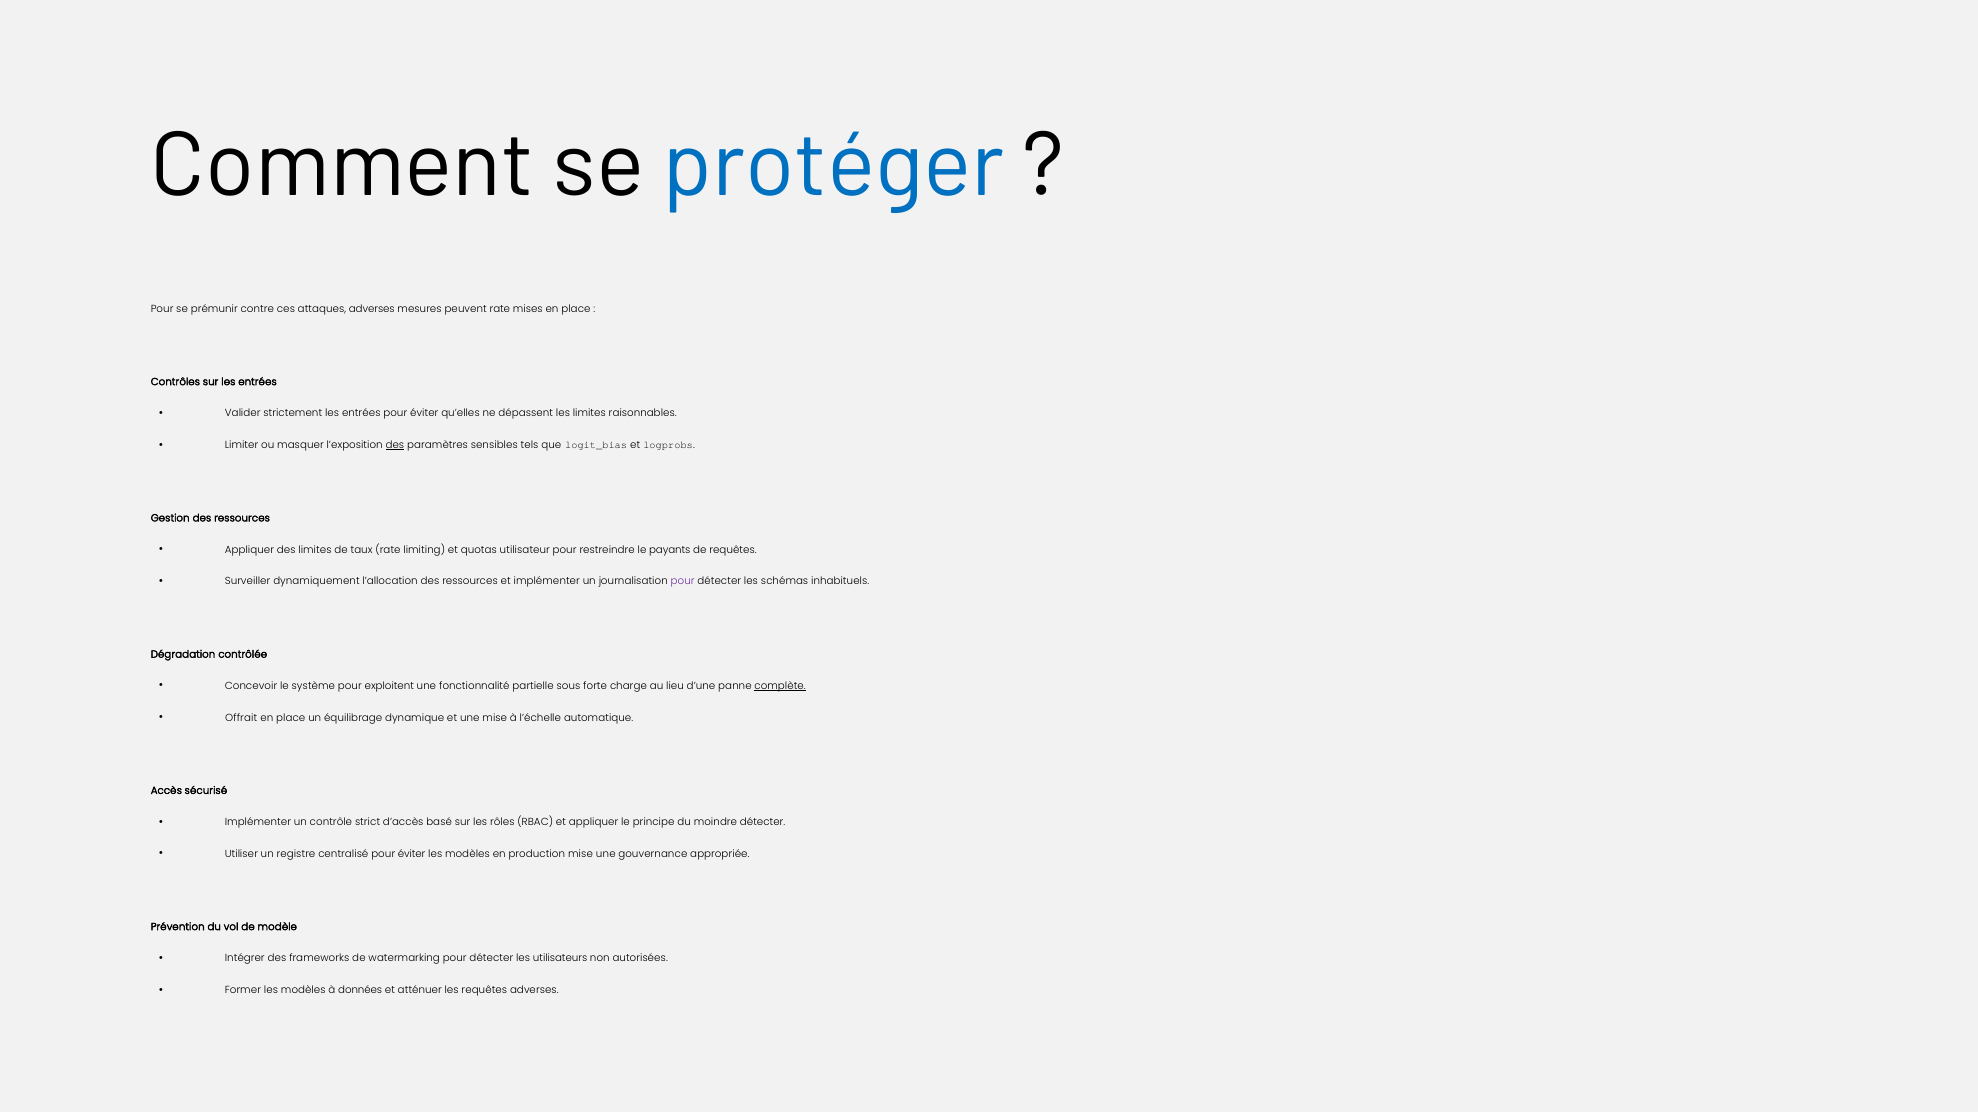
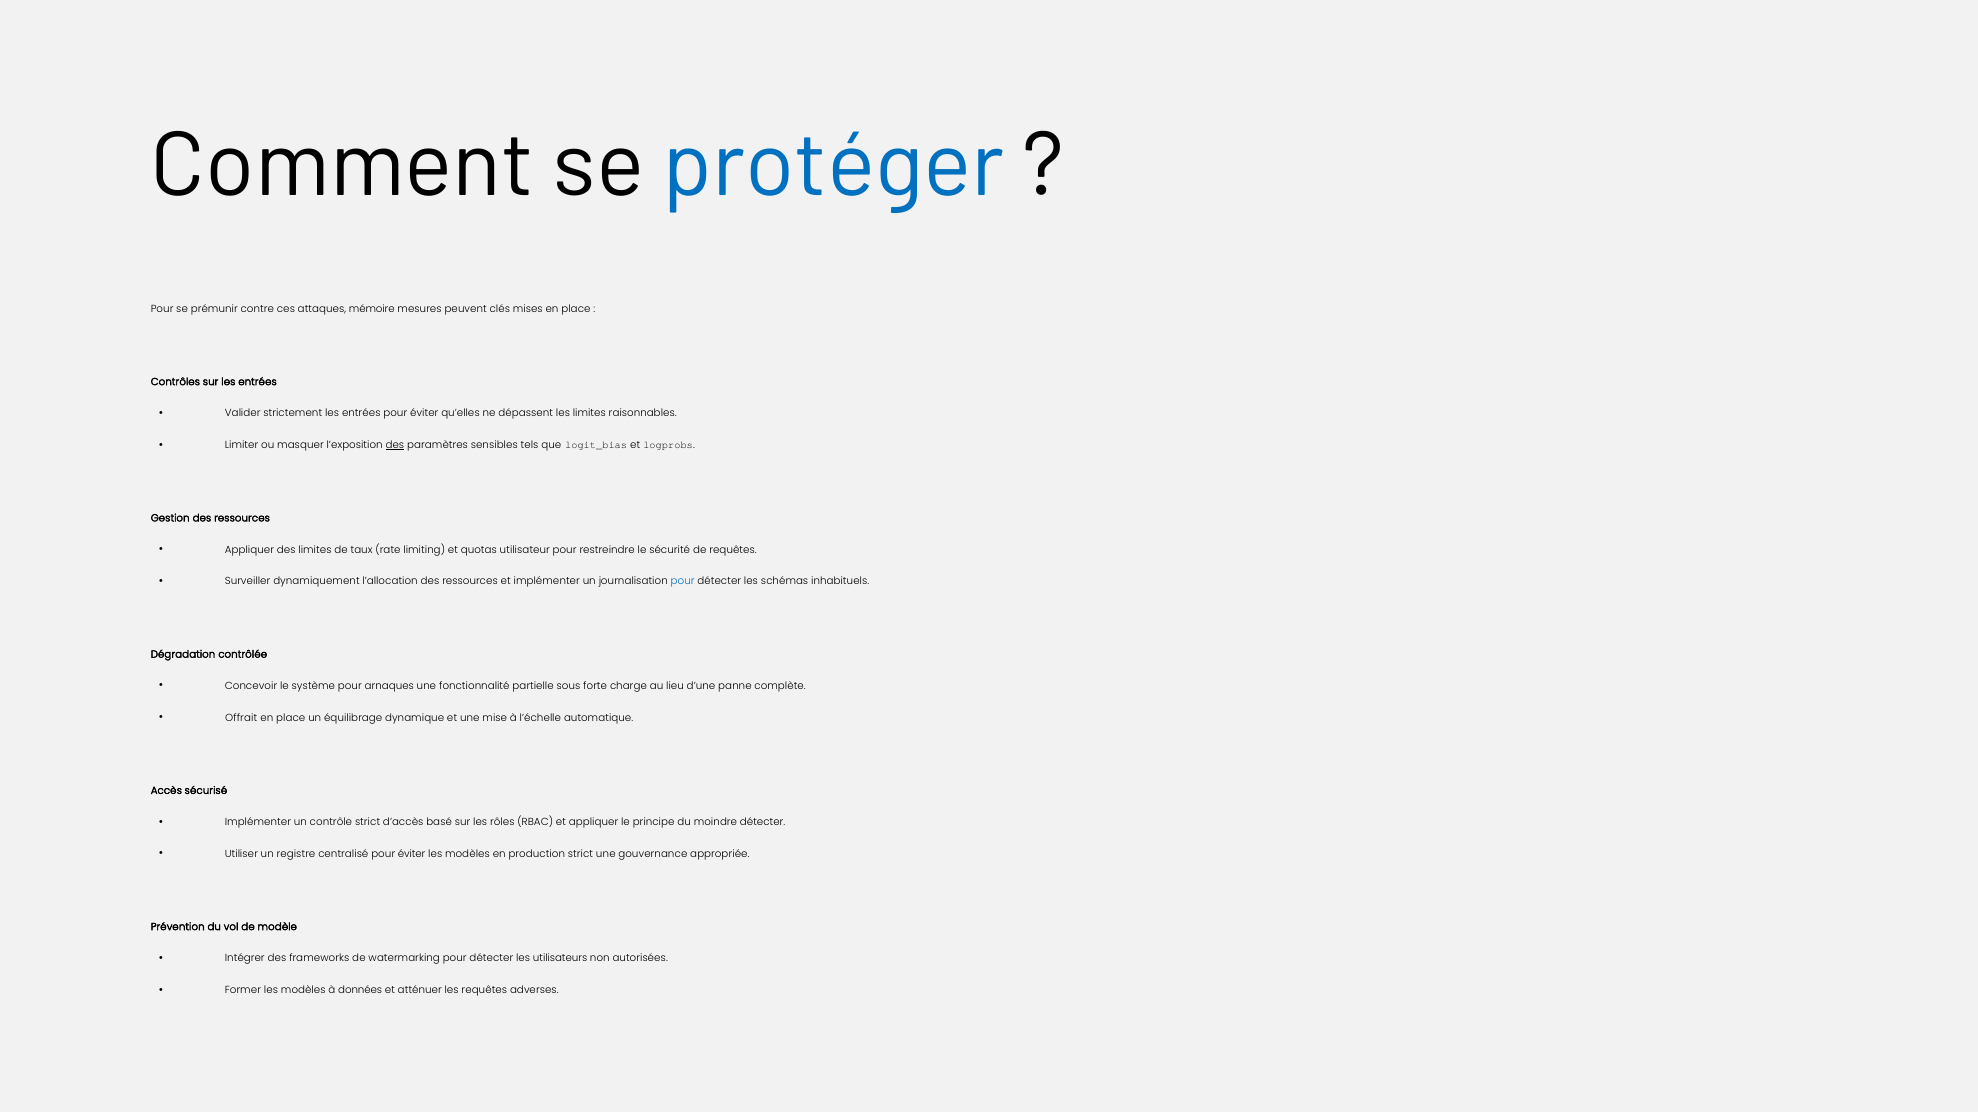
attaques adverses: adverses -> mémoire
peuvent rate: rate -> clés
payants: payants -> sécurité
pour at (683, 582) colour: purple -> blue
exploitent: exploitent -> arnaques
complète underline: present -> none
production mise: mise -> strict
